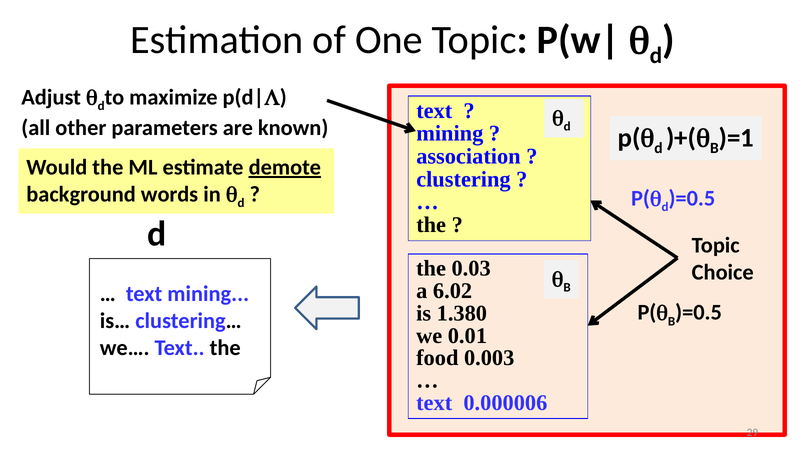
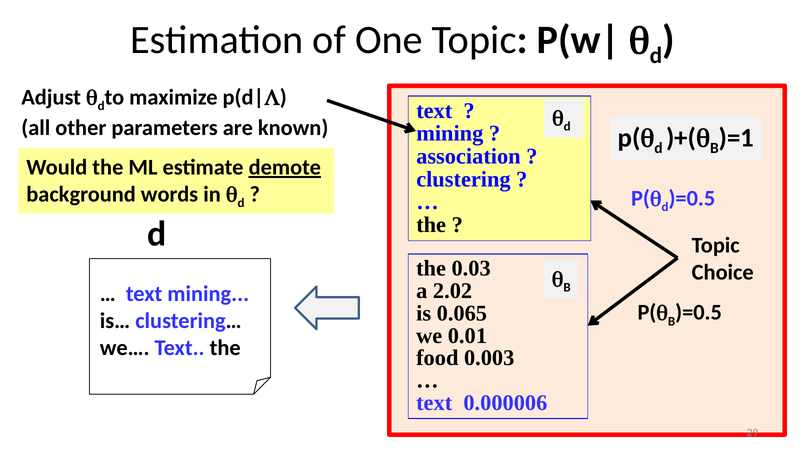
6.02: 6.02 -> 2.02
1.380: 1.380 -> 0.065
